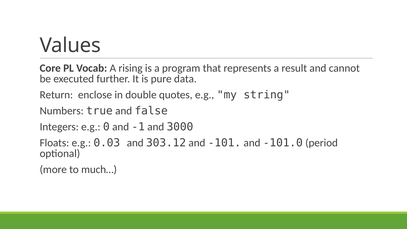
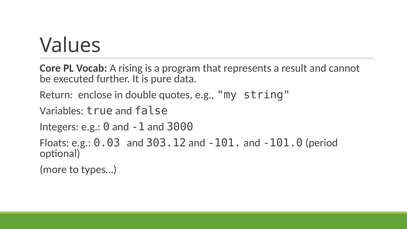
Numbers: Numbers -> Variables
much…: much… -> types…
